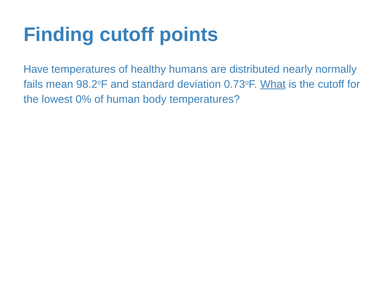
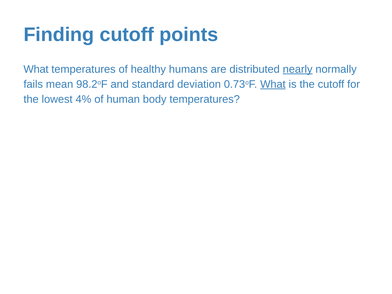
Have at (36, 69): Have -> What
nearly underline: none -> present
0%: 0% -> 4%
